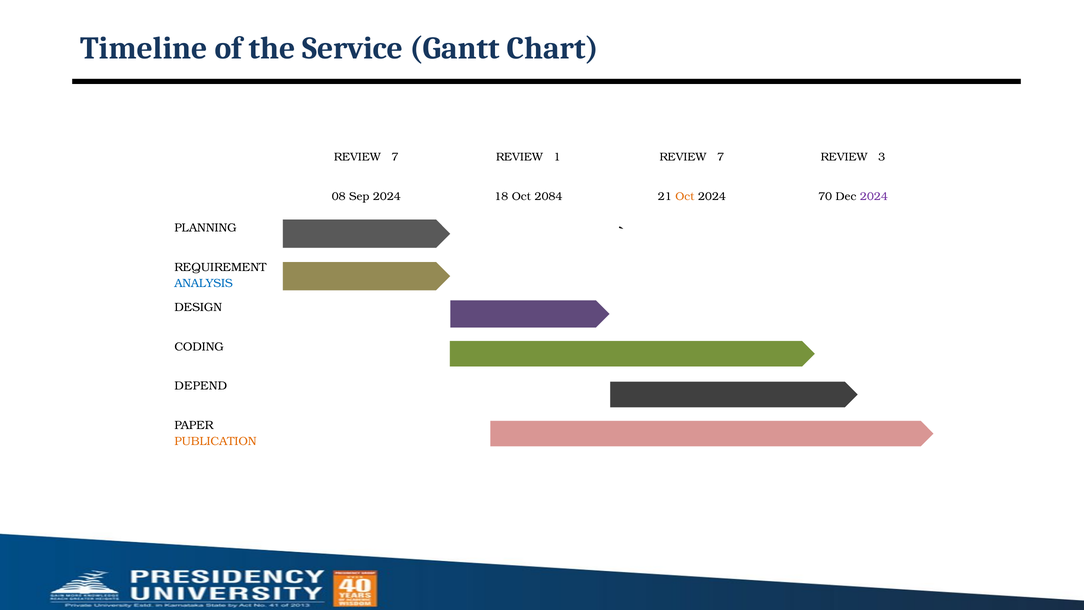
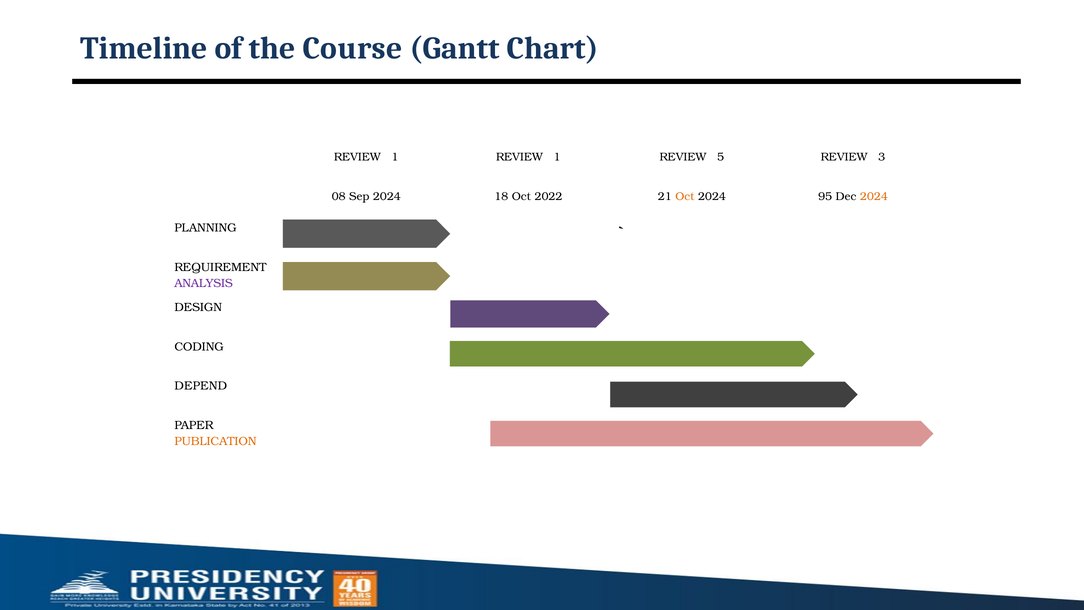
Service: Service -> Course
7 at (395, 157): 7 -> 1
7 at (721, 157): 7 -> 5
2084: 2084 -> 2022
70: 70 -> 95
2024 at (874, 196) colour: purple -> orange
ANALYSIS colour: blue -> purple
